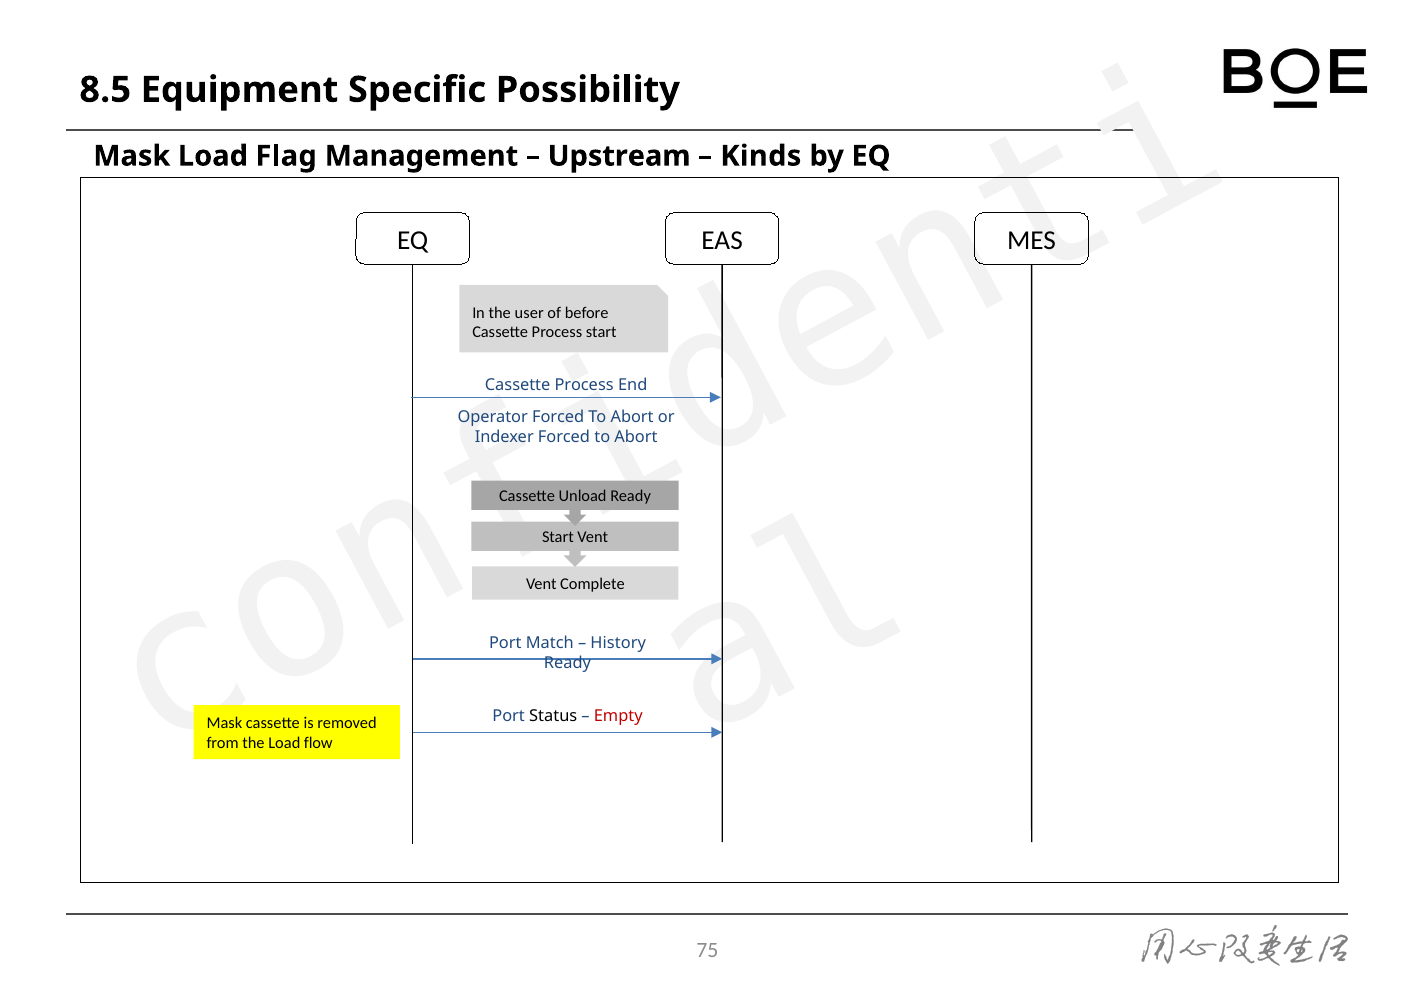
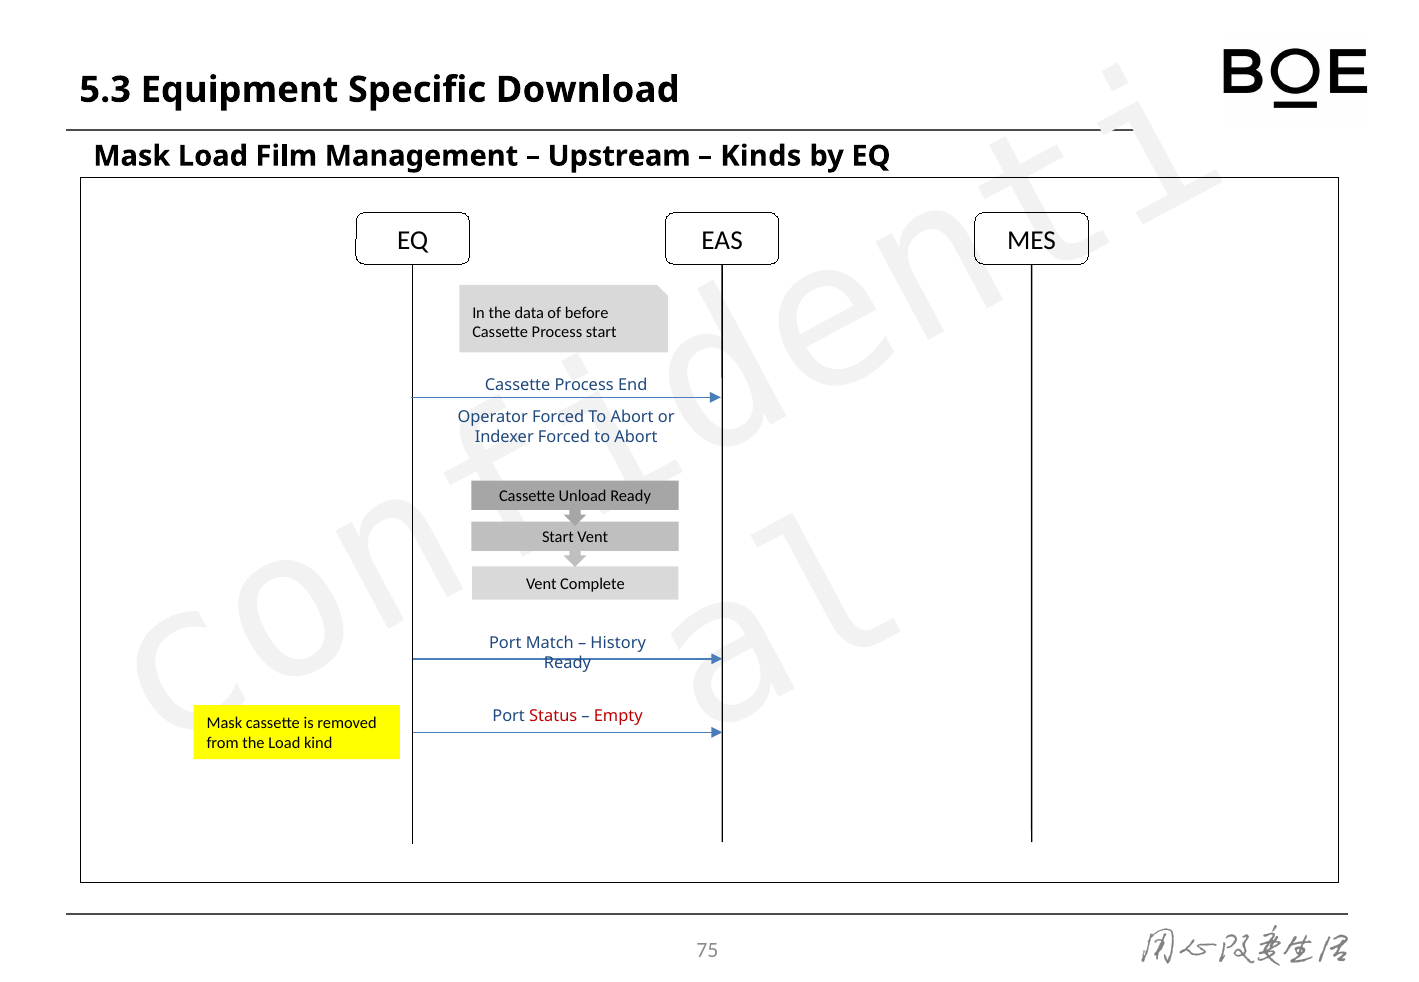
8.5: 8.5 -> 5.3
Possibility: Possibility -> Download
Flag: Flag -> Film
user: user -> data
Status colour: black -> red
flow: flow -> kind
